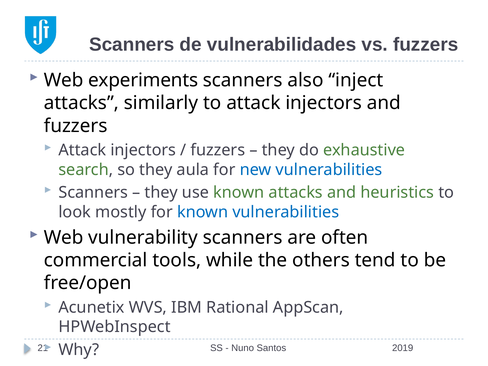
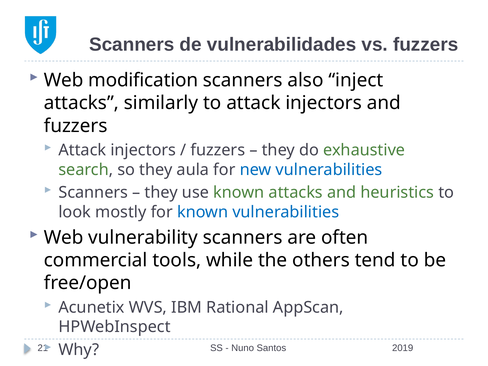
experiments: experiments -> modification
